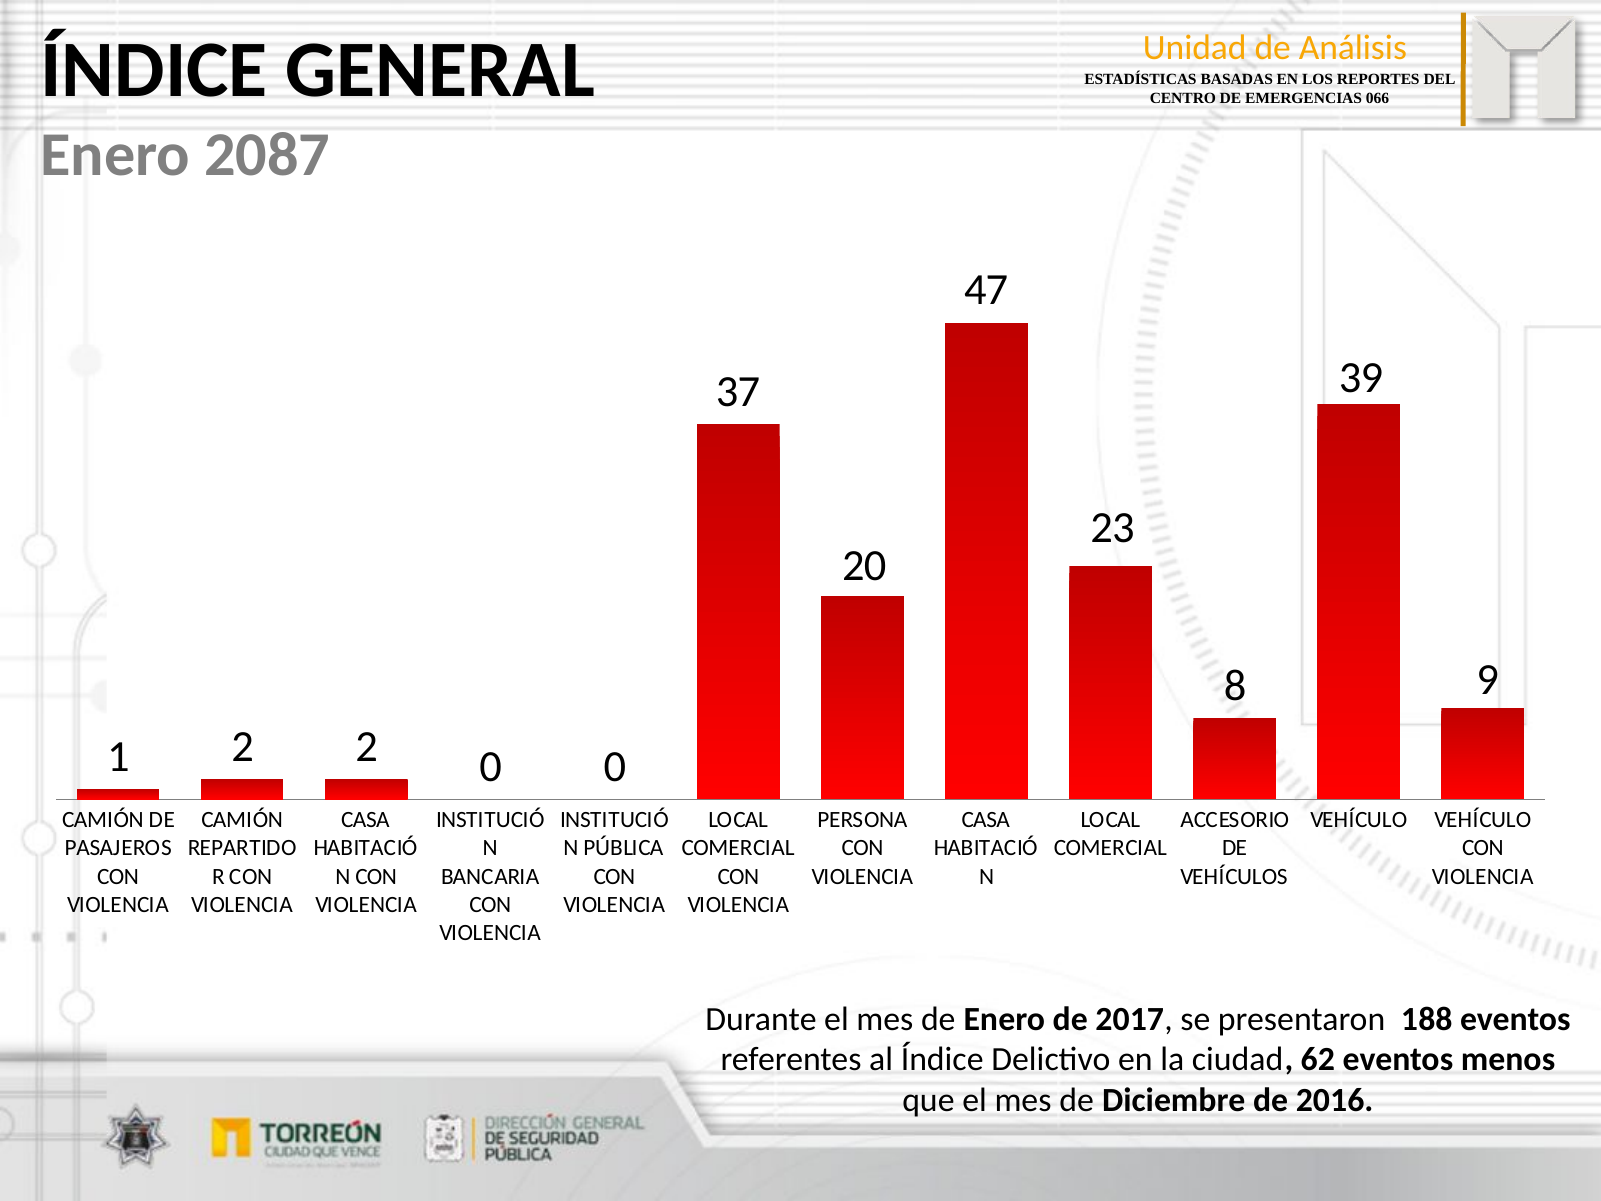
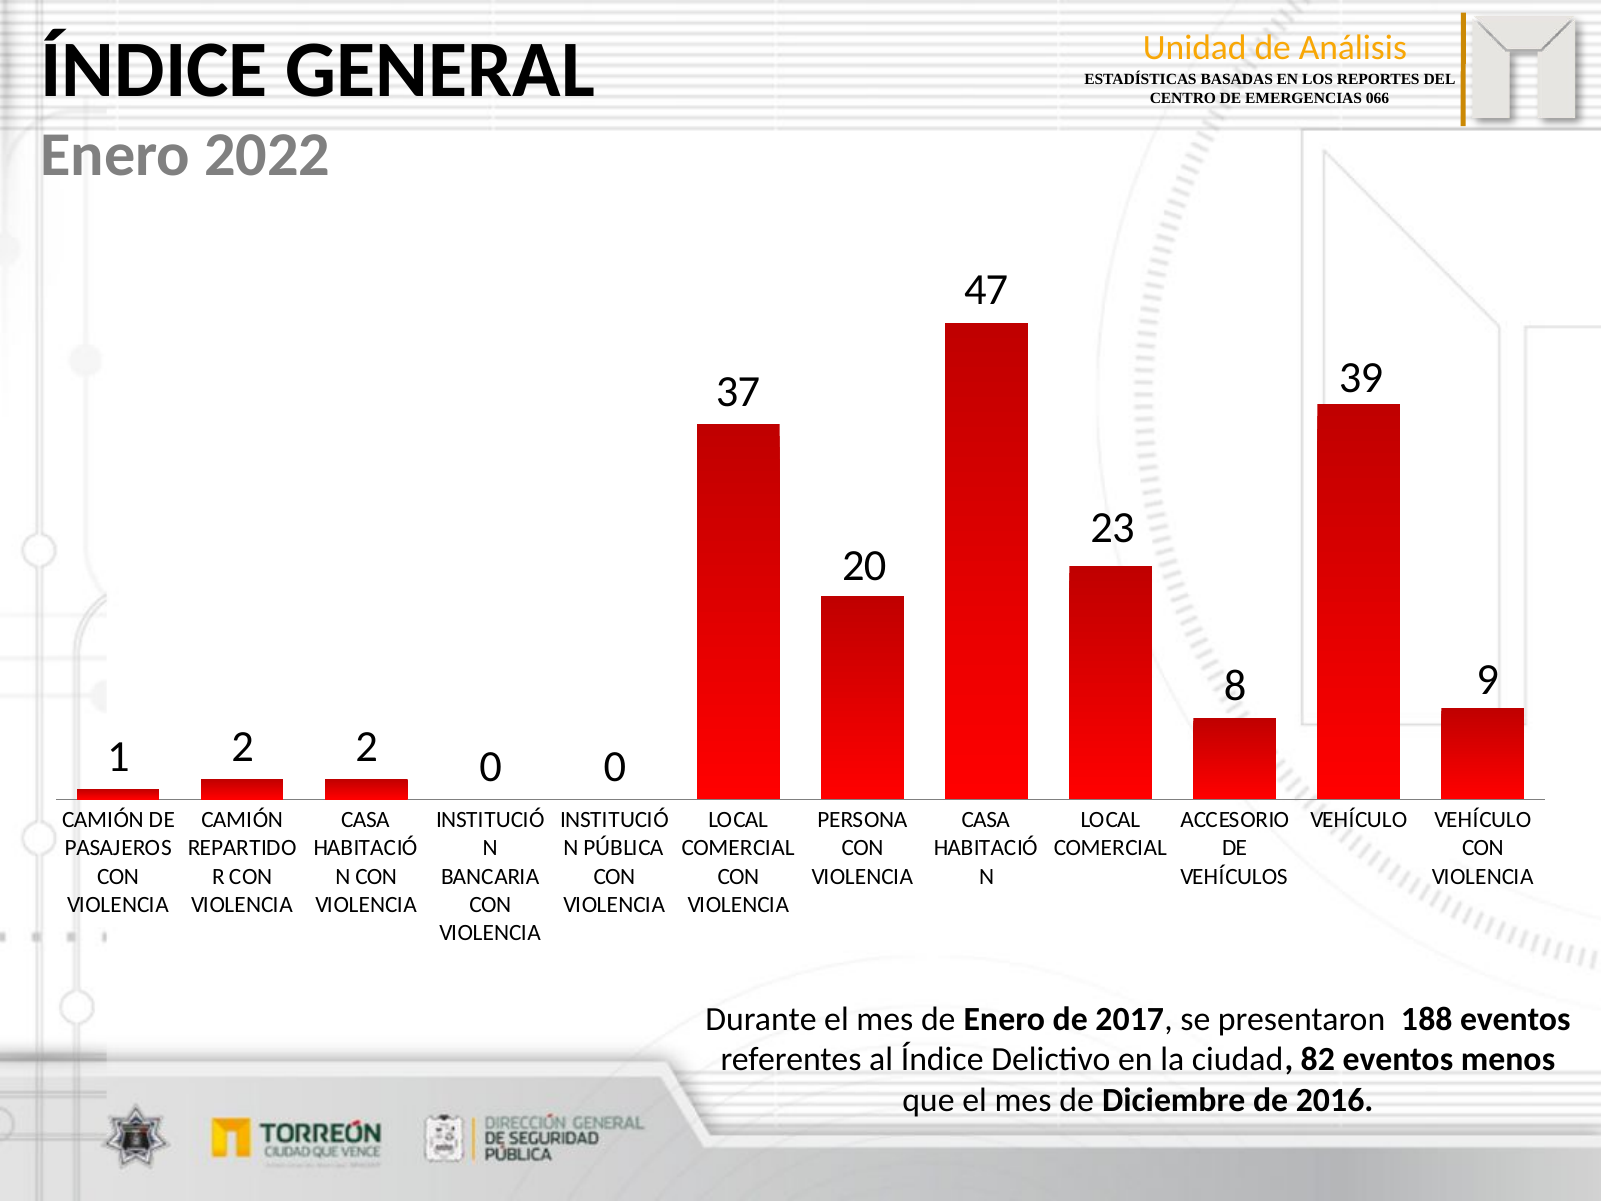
2087: 2087 -> 2022
62: 62 -> 82
